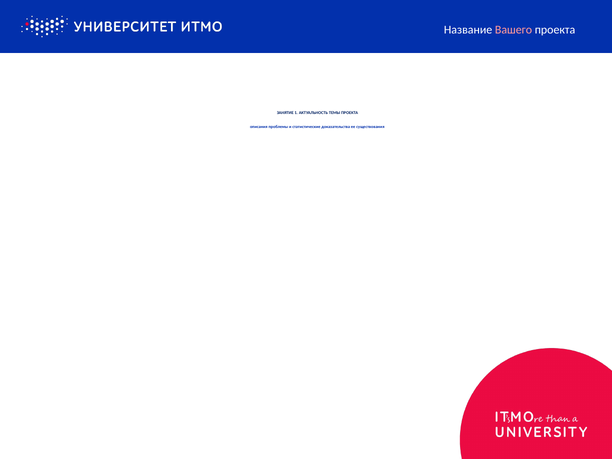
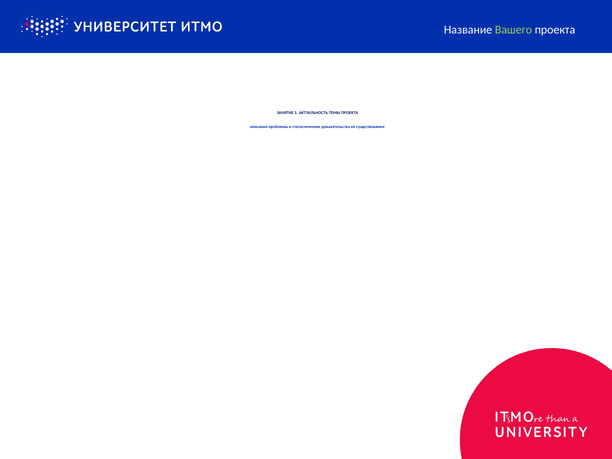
Вашего colour: pink -> light green
